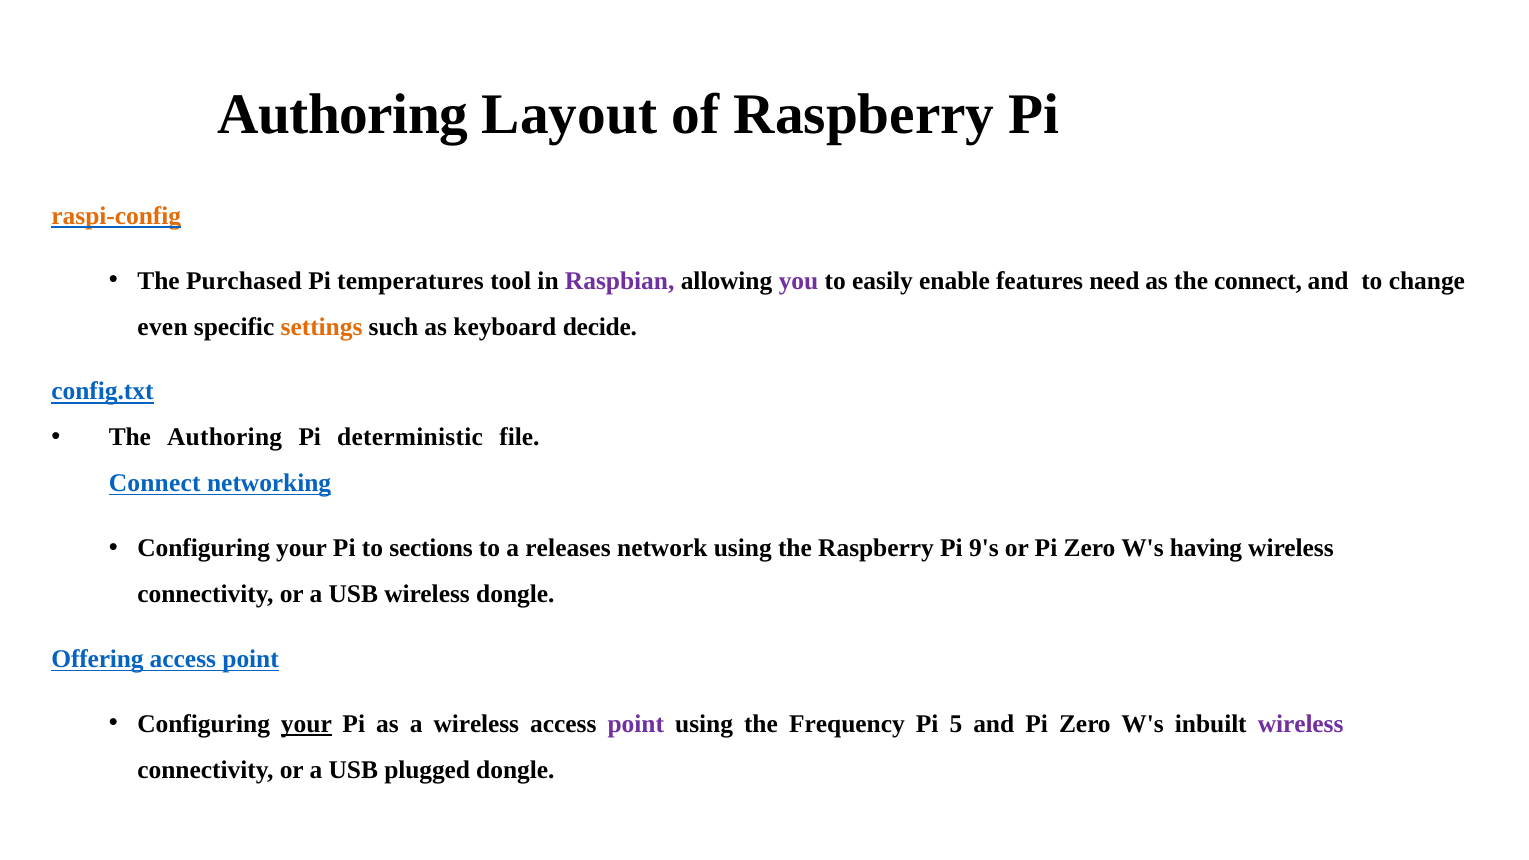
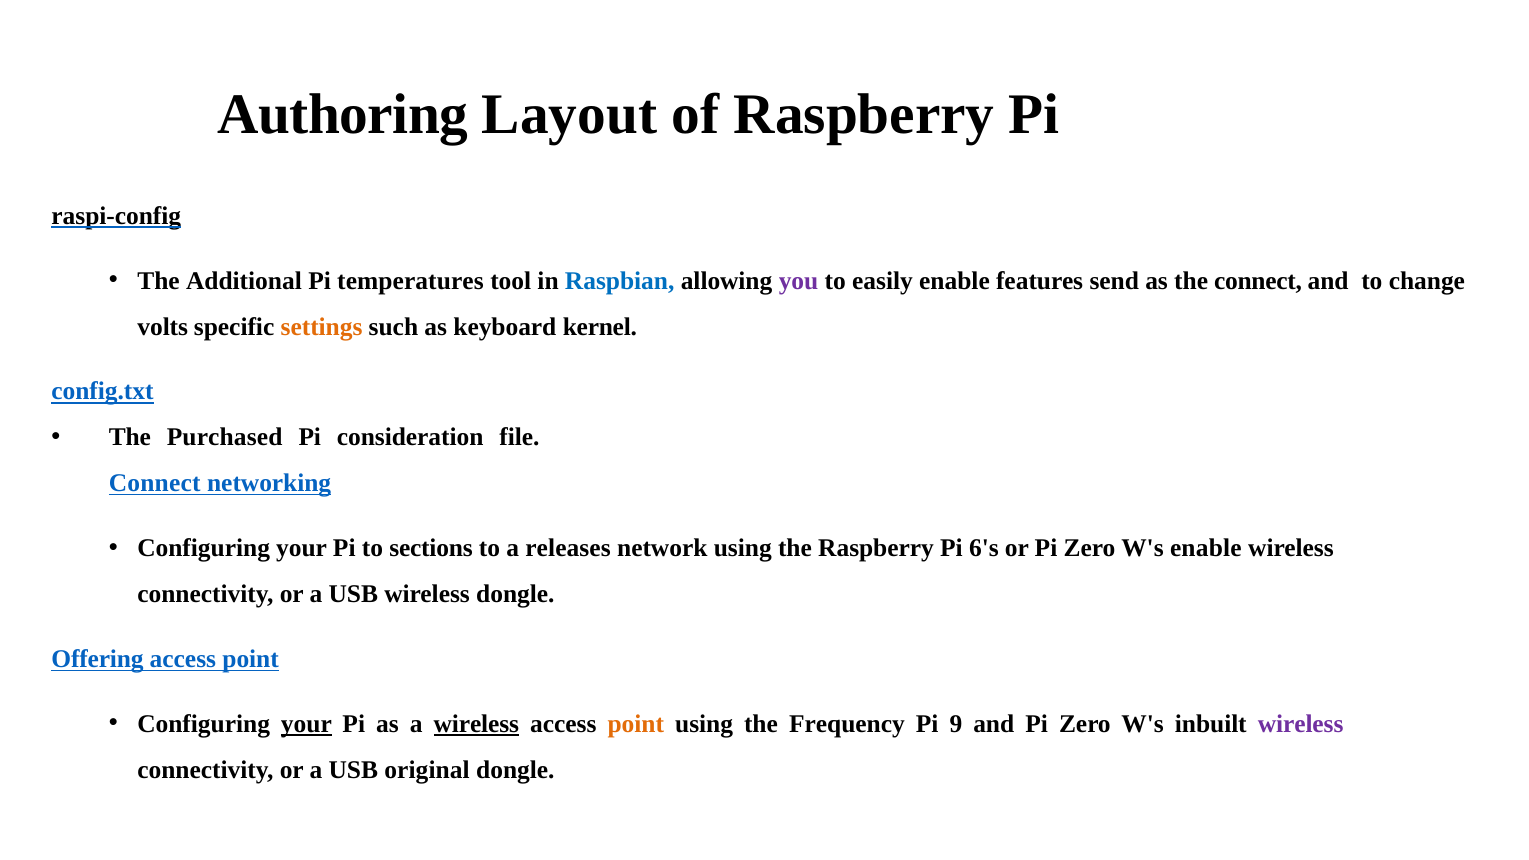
raspi-config colour: orange -> black
Purchased: Purchased -> Additional
Raspbian colour: purple -> blue
need: need -> send
even: even -> volts
decide: decide -> kernel
The Authoring: Authoring -> Purchased
deterministic: deterministic -> consideration
9's: 9's -> 6's
W's having: having -> enable
wireless at (476, 724) underline: none -> present
point at (636, 724) colour: purple -> orange
5: 5 -> 9
plugged: plugged -> original
